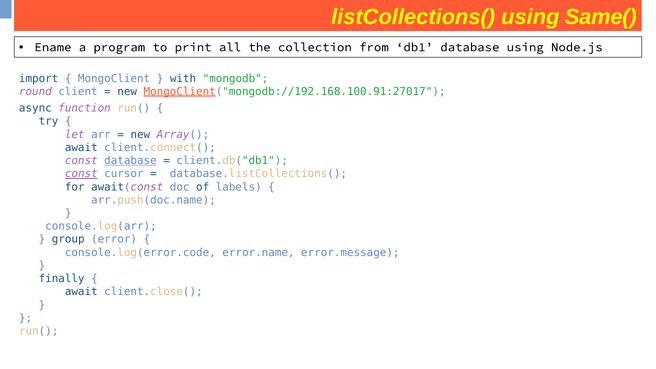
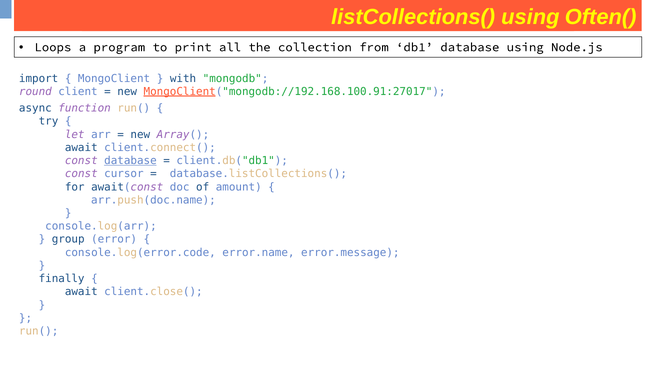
Same(: Same( -> Often(
Ename: Ename -> Loops
const at (81, 174) underline: present -> none
labels: labels -> amount
